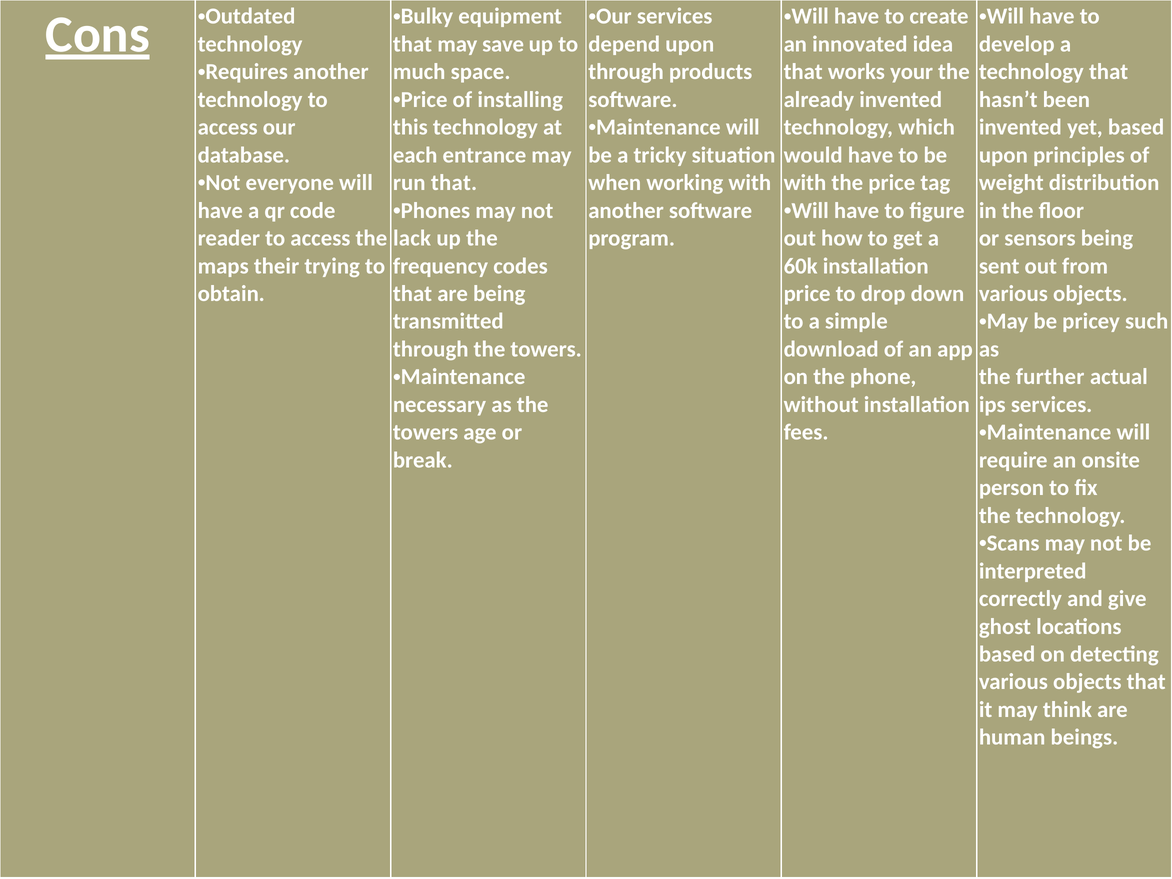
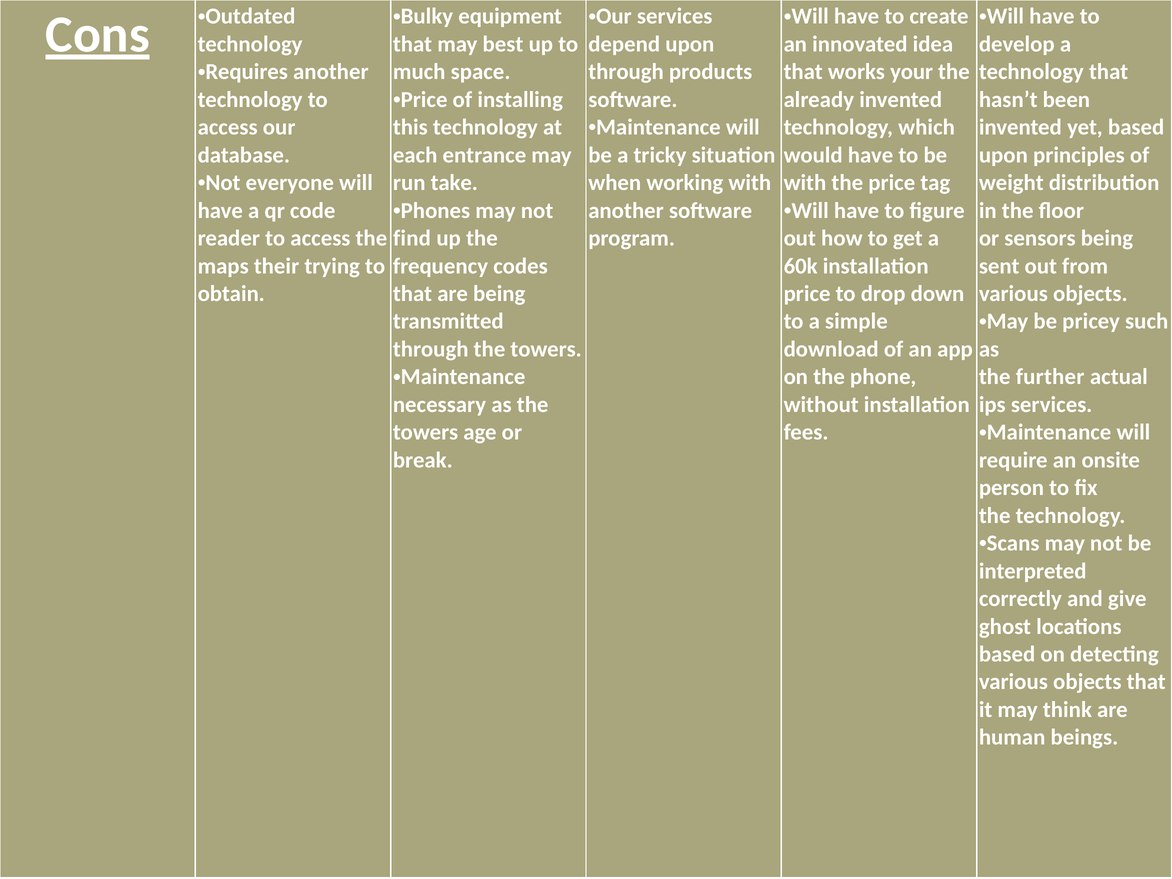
save: save -> best
run that: that -> take
lack: lack -> find
